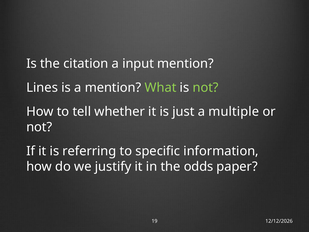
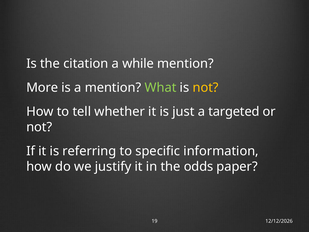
input: input -> while
Lines: Lines -> More
not at (206, 88) colour: light green -> yellow
multiple: multiple -> targeted
